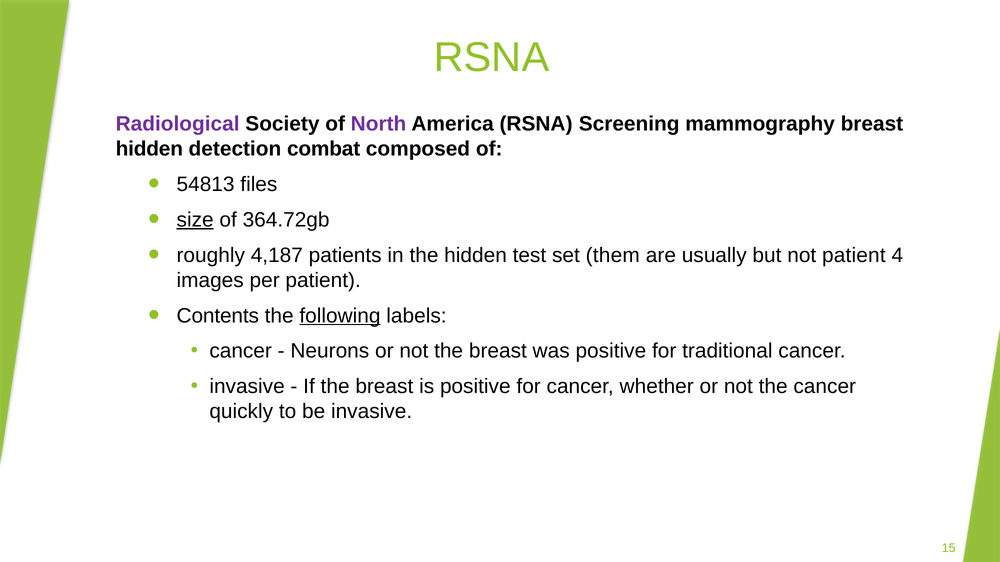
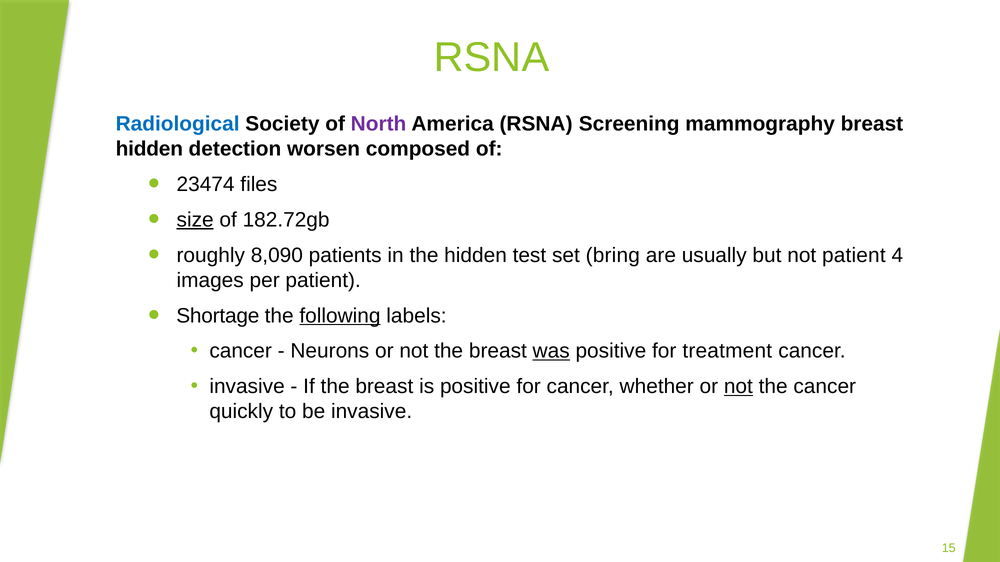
Radiological colour: purple -> blue
combat: combat -> worsen
54813: 54813 -> 23474
364.72gb: 364.72gb -> 182.72gb
4,187: 4,187 -> 8,090
them: them -> bring
Contents: Contents -> Shortage
was underline: none -> present
traditional: traditional -> treatment
not at (738, 387) underline: none -> present
